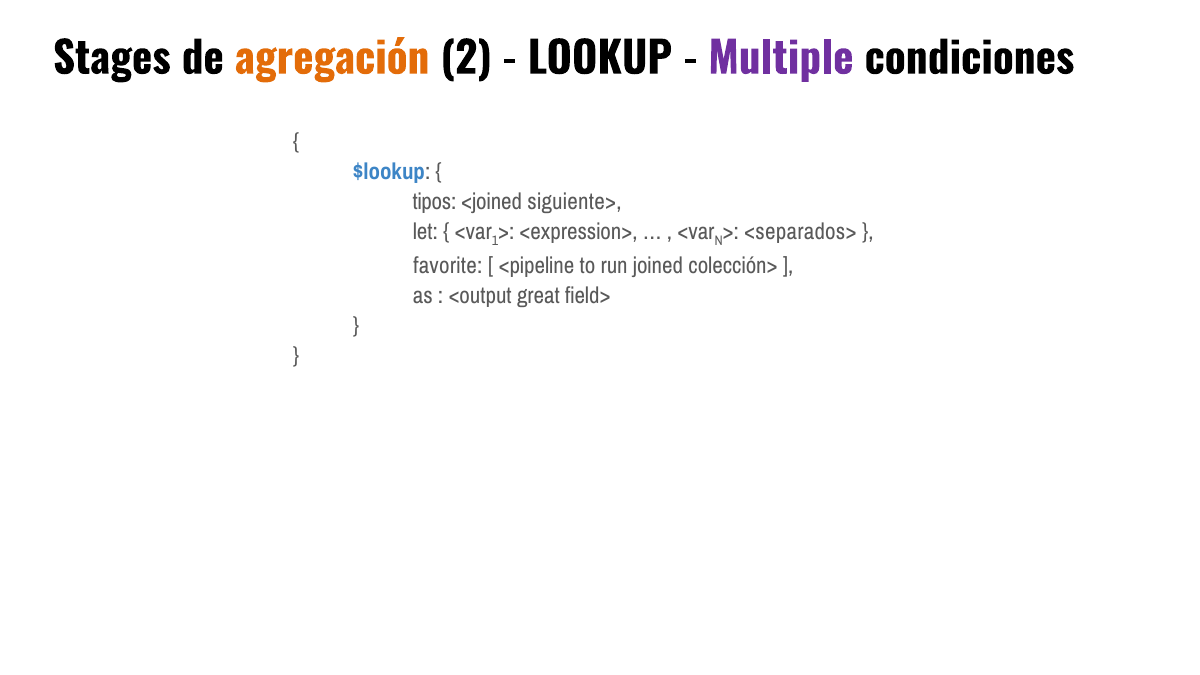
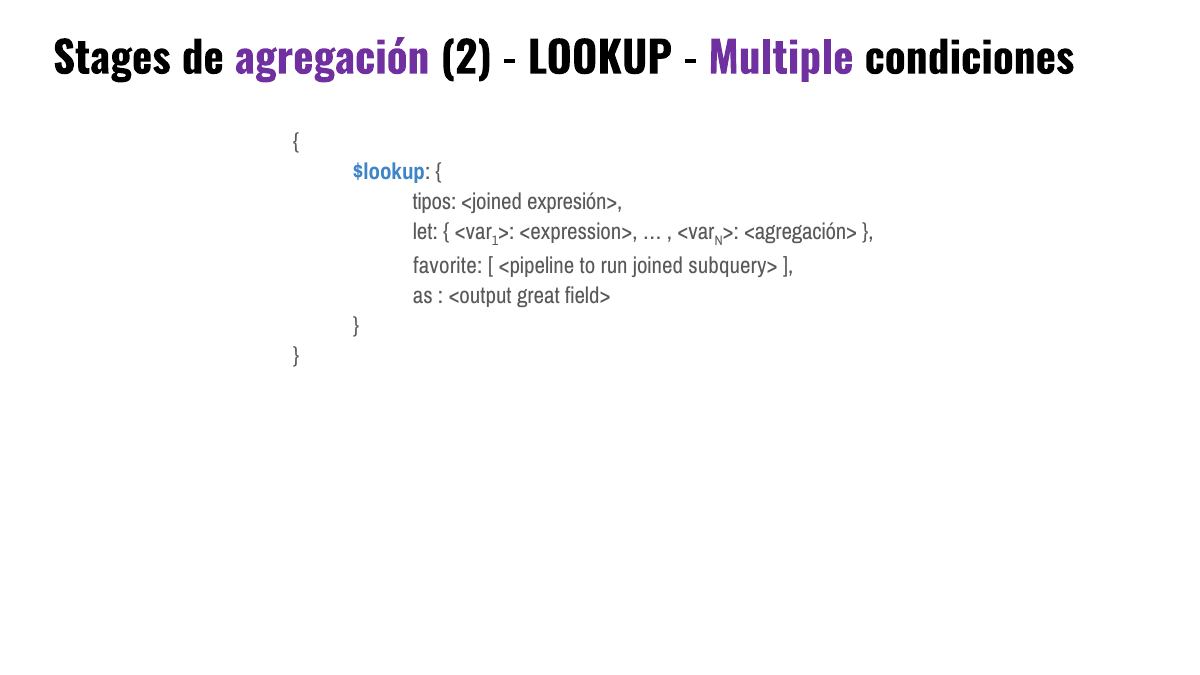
agregación colour: orange -> purple
siguiente>: siguiente> -> expresión>
<separados>: <separados> -> <agregación>
colección>: colección> -> subquery>
